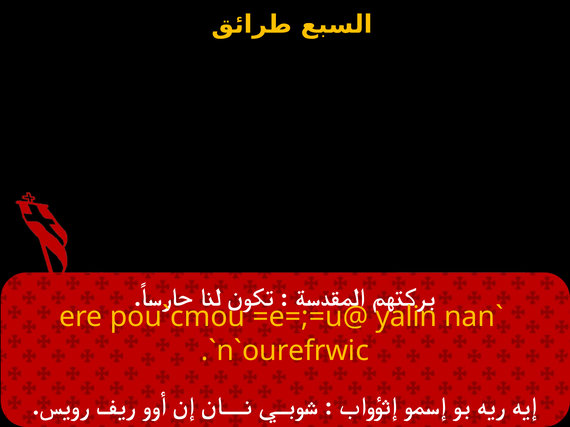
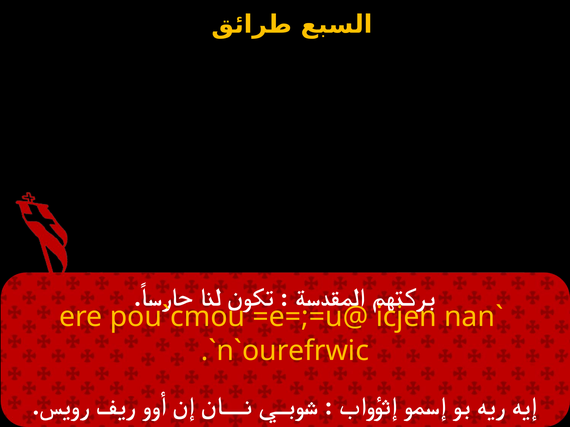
yalin: yalin -> icjen
